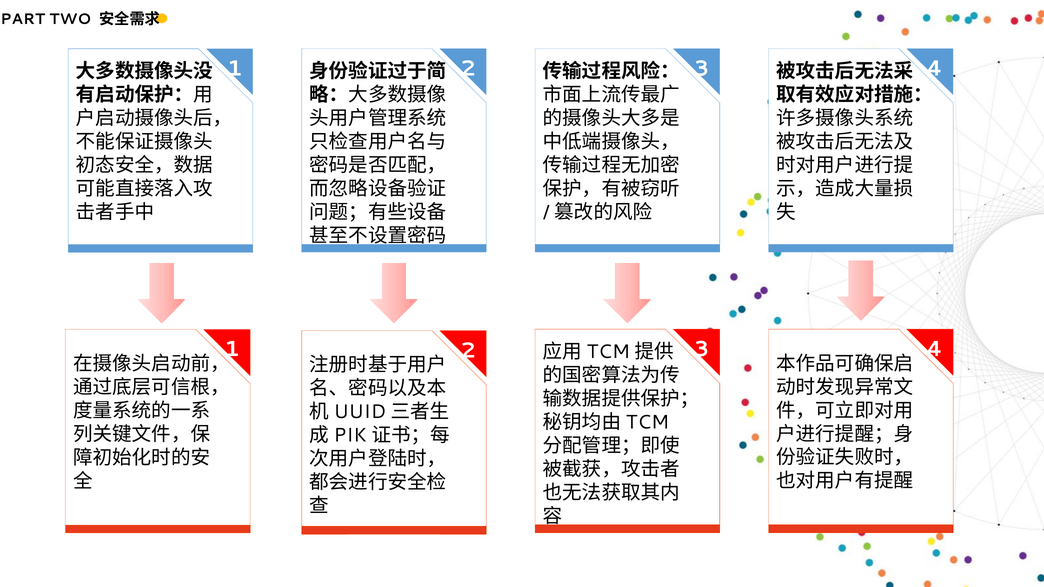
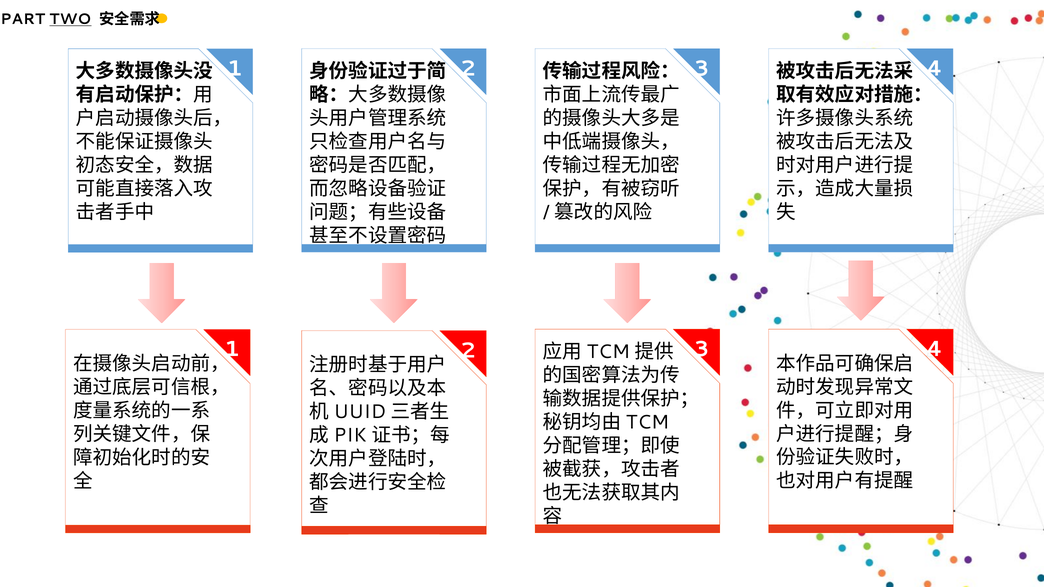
TWO underline: none -> present
